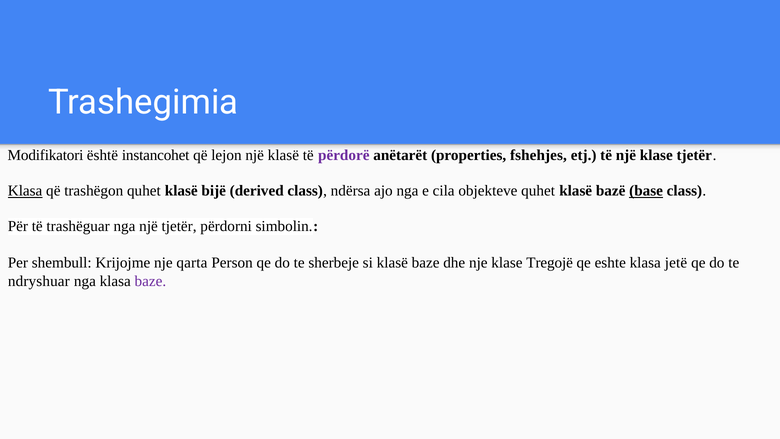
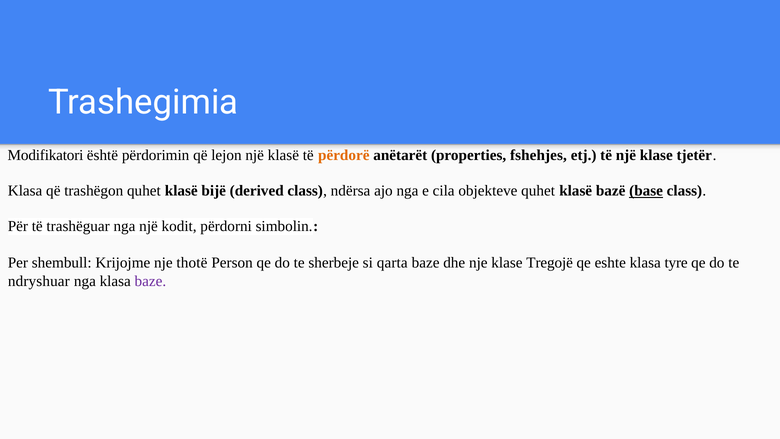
instancohet: instancohet -> përdorimin
përdorë colour: purple -> orange
Klasa at (25, 191) underline: present -> none
një tjetër: tjetër -> kodit
qarta: qarta -> thotë
si klasë: klasë -> qarta
jetë: jetë -> tyre
